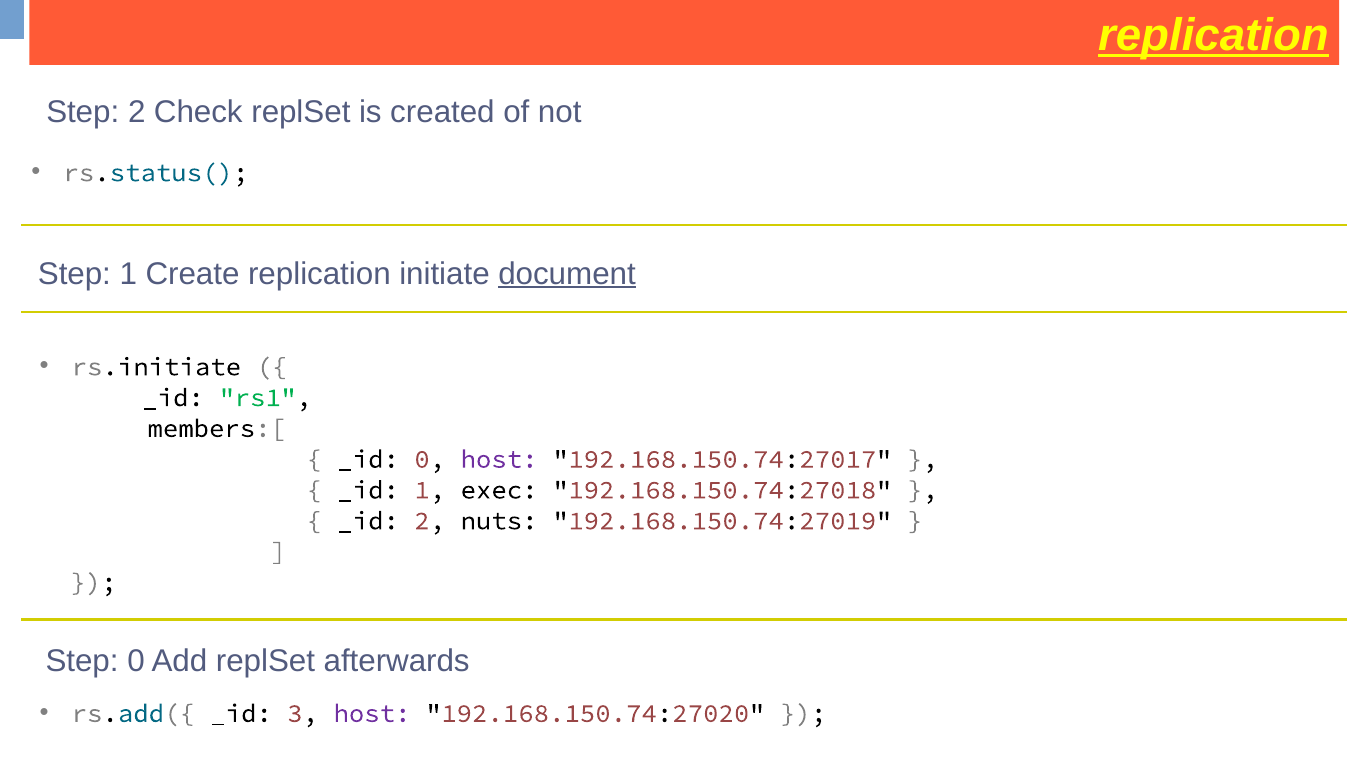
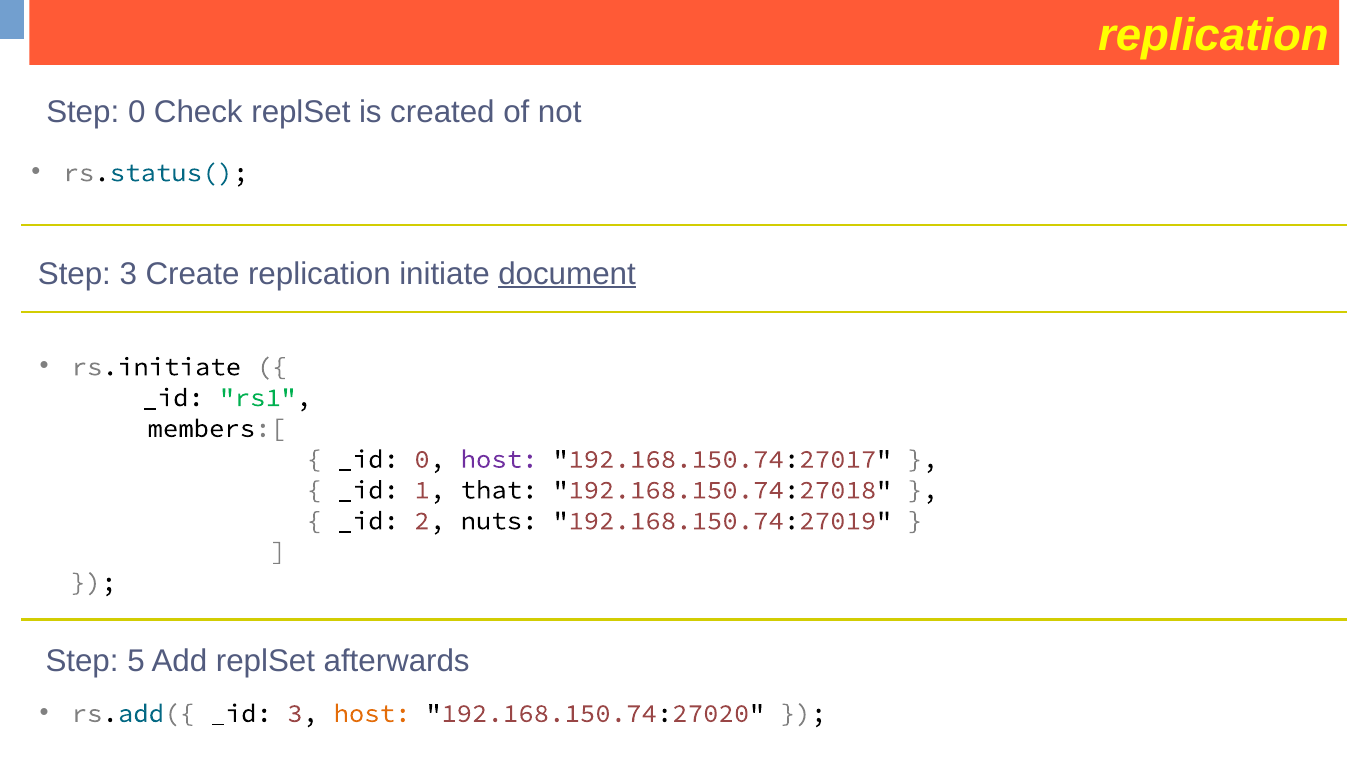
replication at (1213, 36) underline: present -> none
Step 2: 2 -> 0
Step 1: 1 -> 3
exec: exec -> that
Step 0: 0 -> 5
host at (372, 713) colour: purple -> orange
